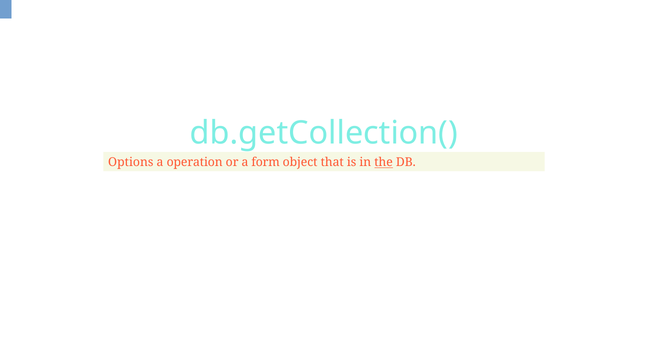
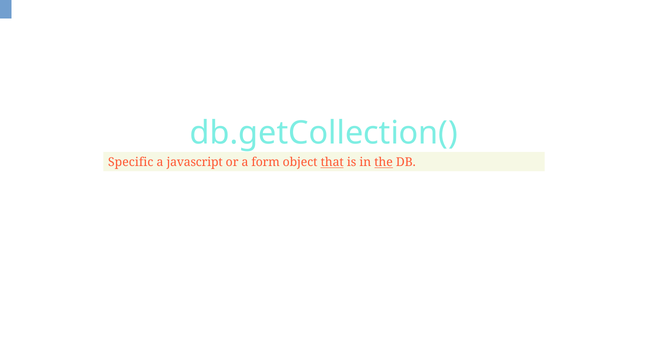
Options: Options -> Specific
operation: operation -> javascript
that underline: none -> present
